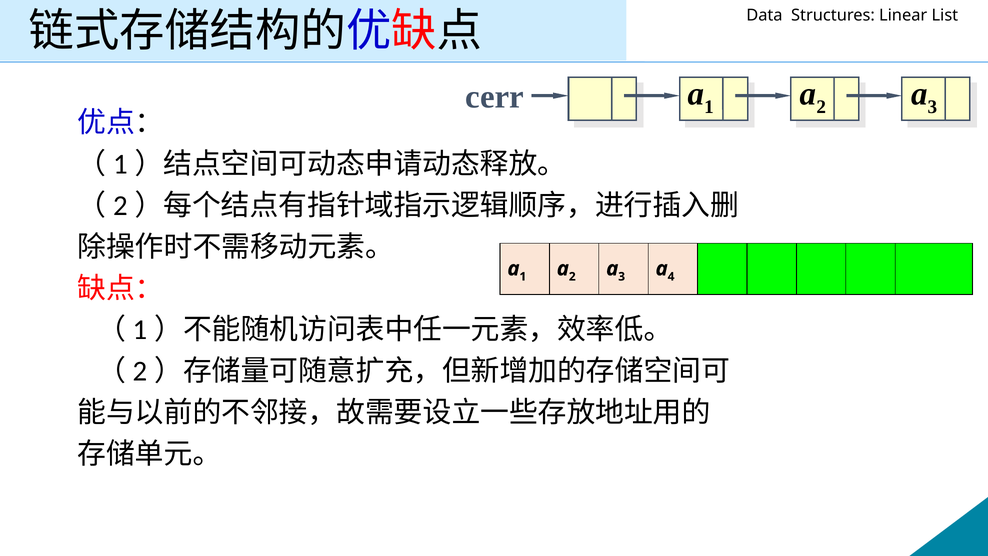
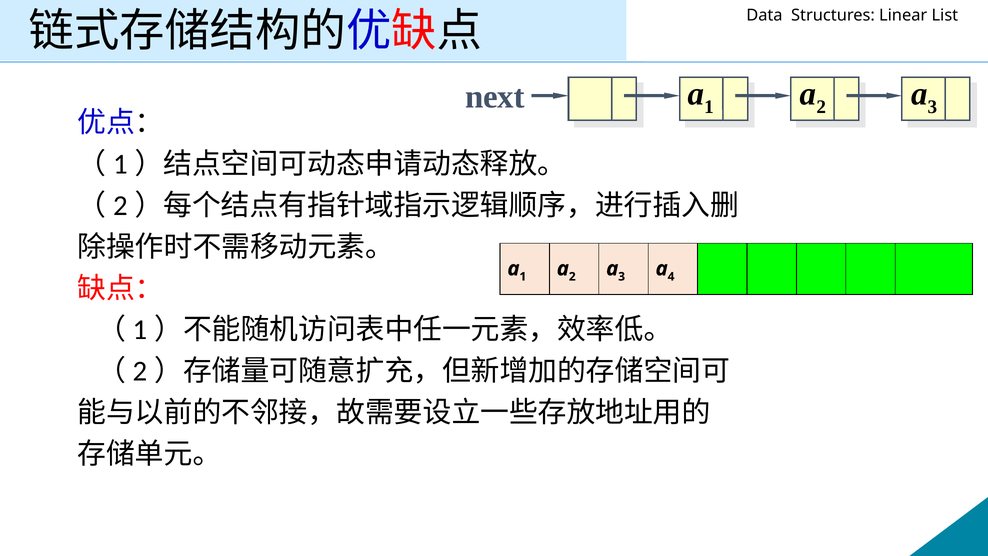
cerr: cerr -> next
